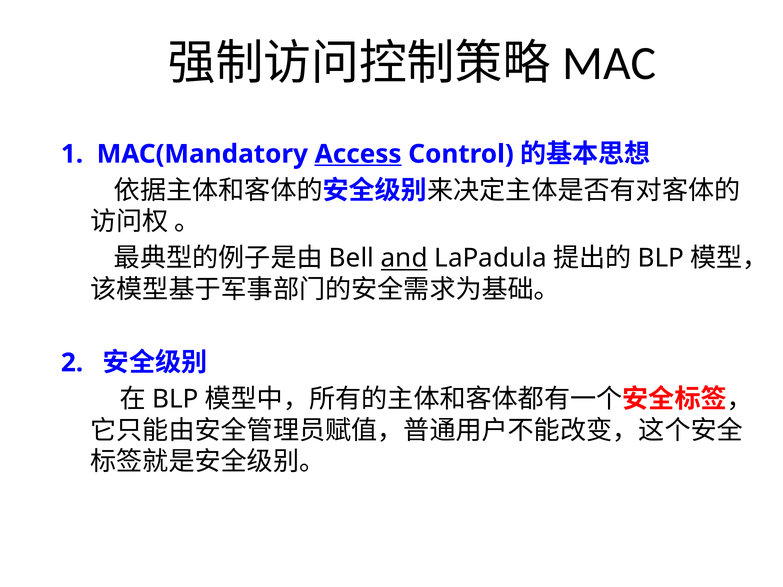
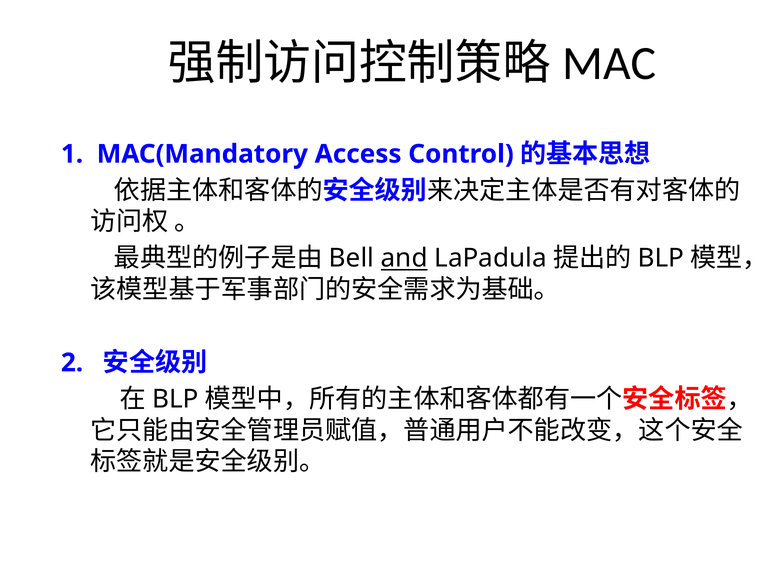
Access underline: present -> none
